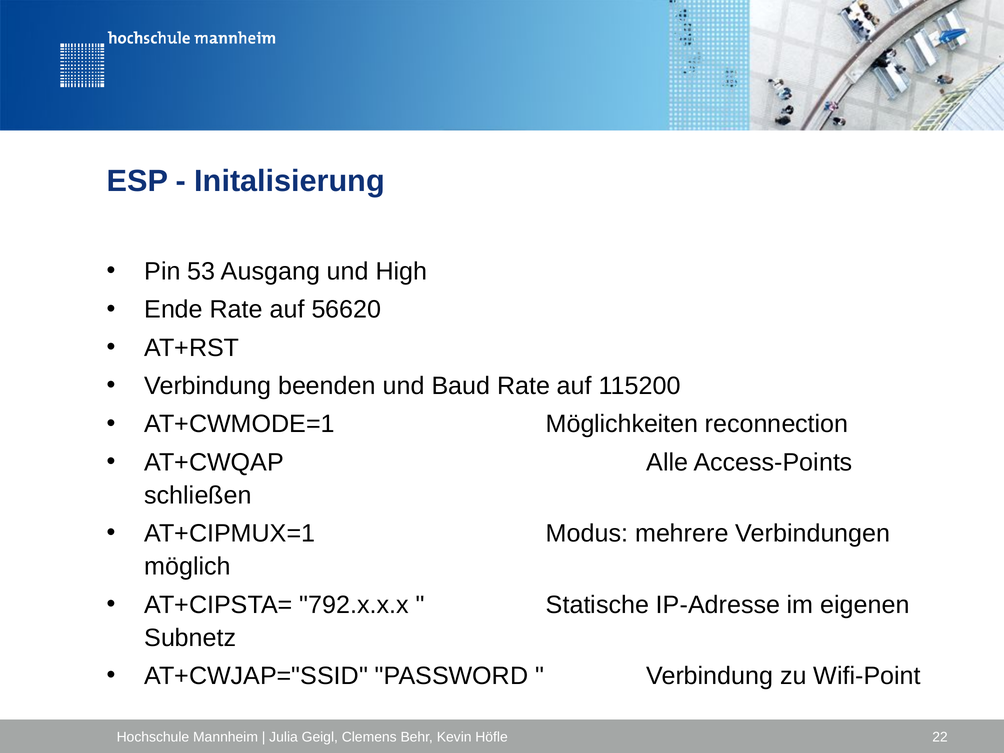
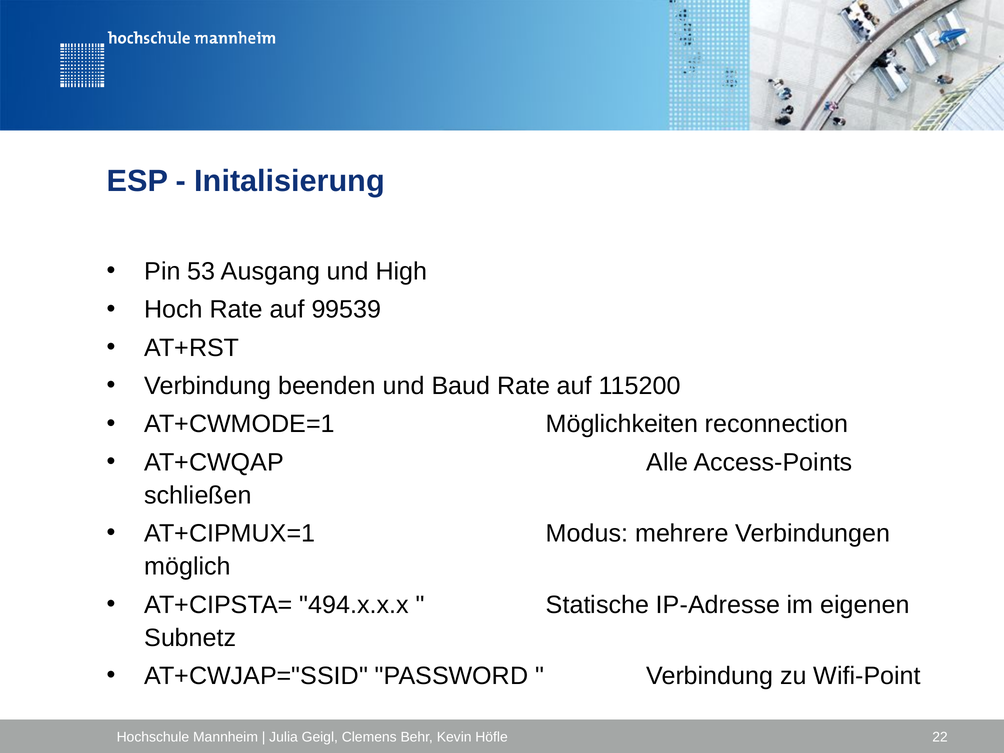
Ende: Ende -> Hoch
56620: 56620 -> 99539
792.x.x.x: 792.x.x.x -> 494.x.x.x
